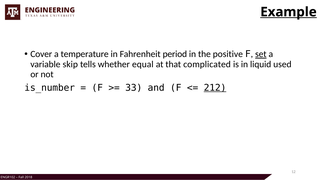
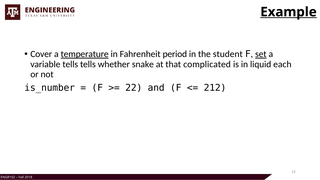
temperature underline: none -> present
positive: positive -> student
variable skip: skip -> tells
equal: equal -> snake
used: used -> each
33: 33 -> 22
212 underline: present -> none
